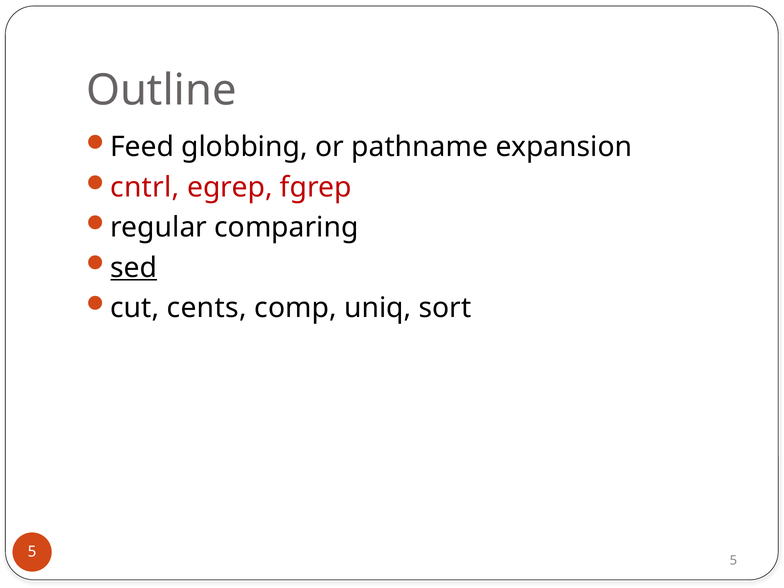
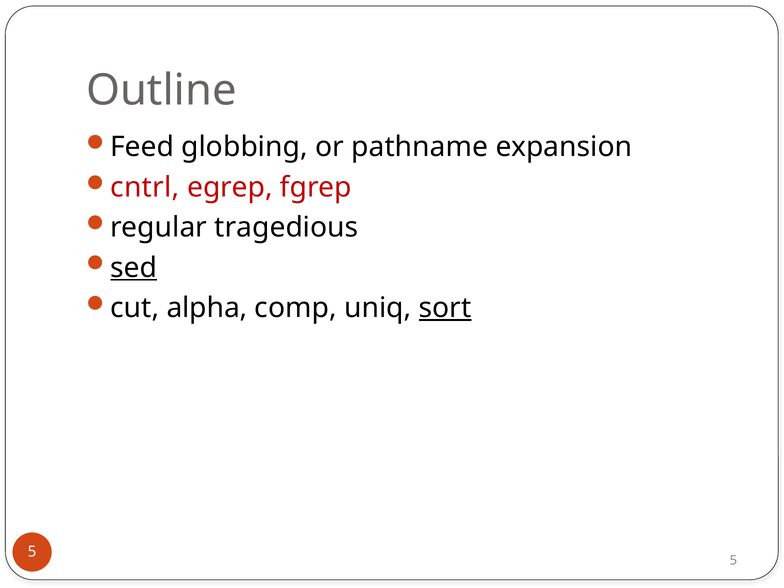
comparing: comparing -> tragedious
cents: cents -> alpha
sort underline: none -> present
